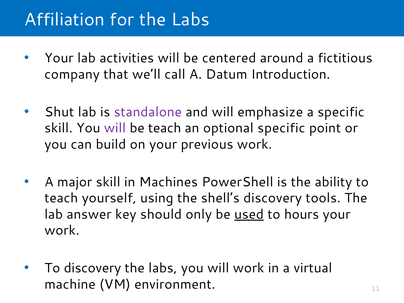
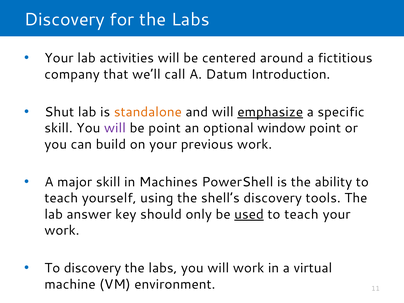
Affiliation at (65, 19): Affiliation -> Discovery
standalone colour: purple -> orange
emphasize underline: none -> present
be teach: teach -> point
optional specific: specific -> window
hours at (302, 214): hours -> teach
